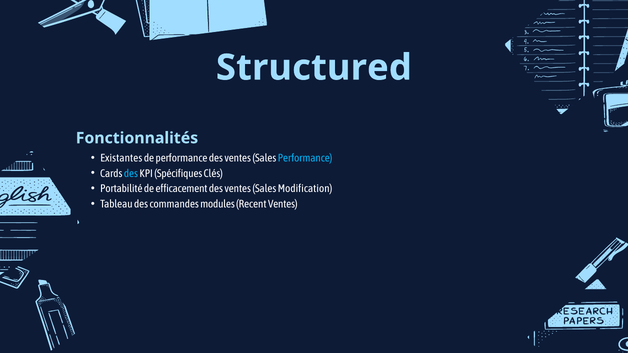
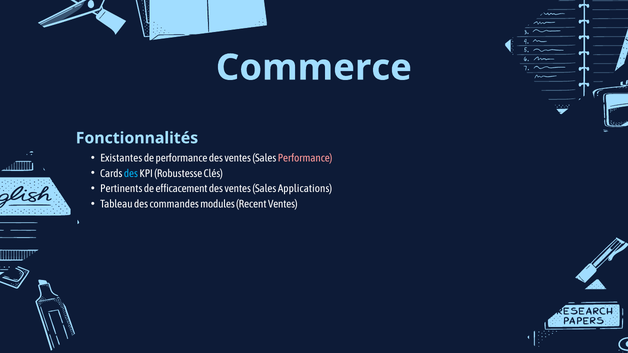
Structured: Structured -> Commerce
Performance at (305, 158) colour: light blue -> pink
Spécifiques: Spécifiques -> Robustesse
Portabilité: Portabilité -> Pertinents
Modification: Modification -> Applications
